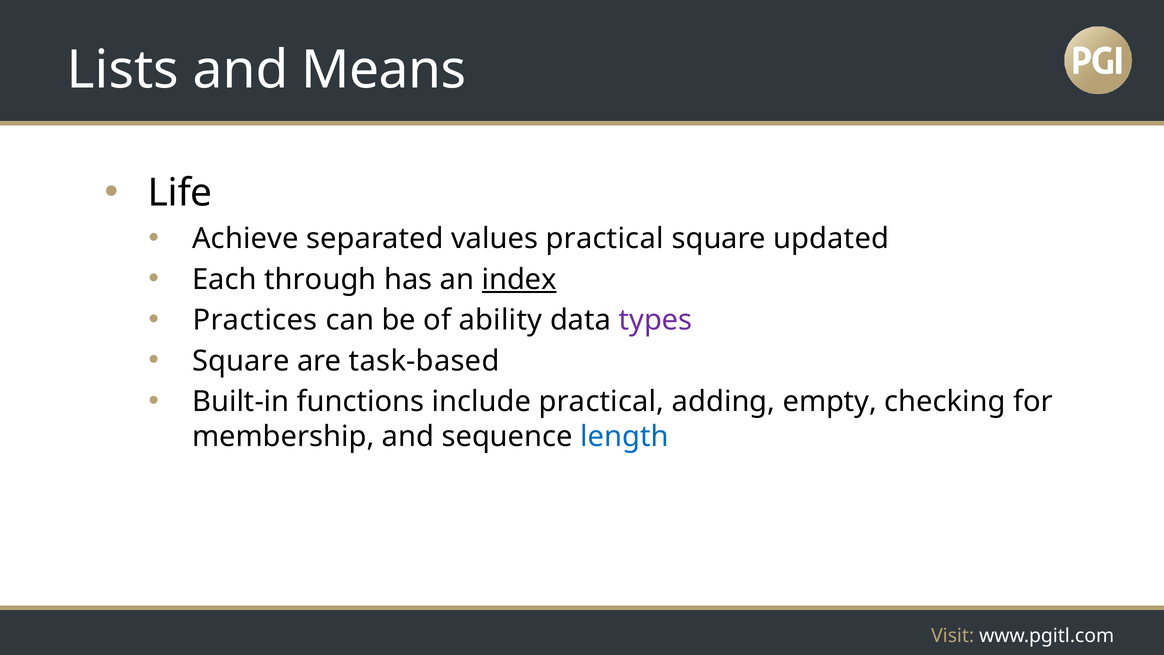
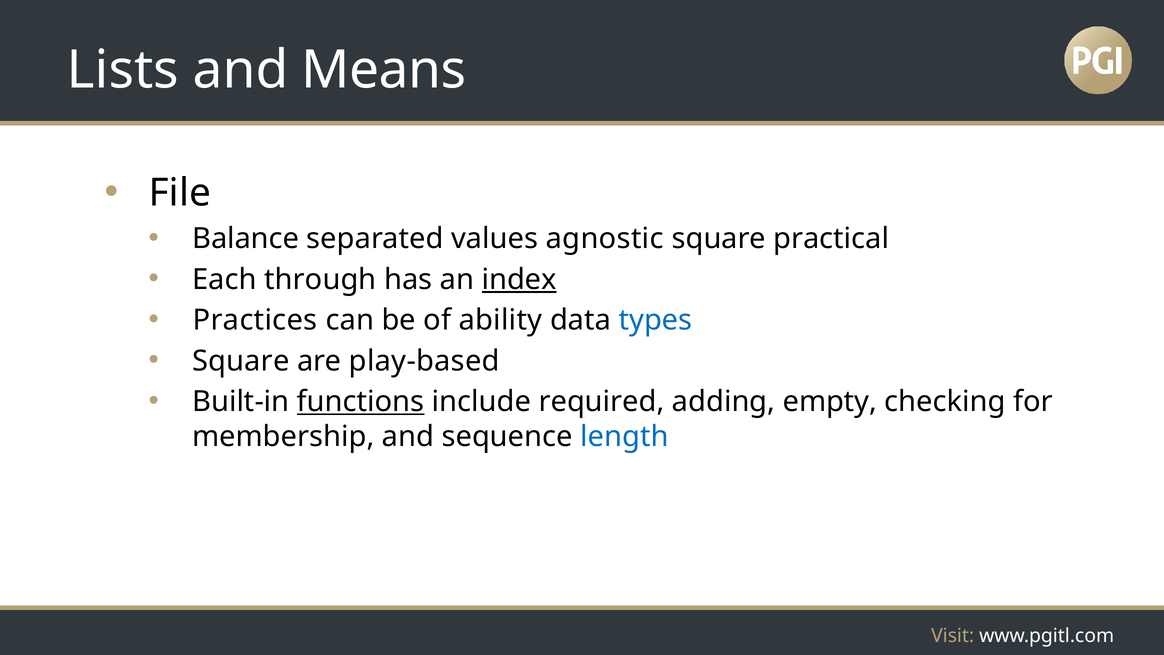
Life: Life -> File
Achieve: Achieve -> Balance
values practical: practical -> agnostic
updated: updated -> practical
types colour: purple -> blue
task-based: task-based -> play-based
functions underline: none -> present
include practical: practical -> required
